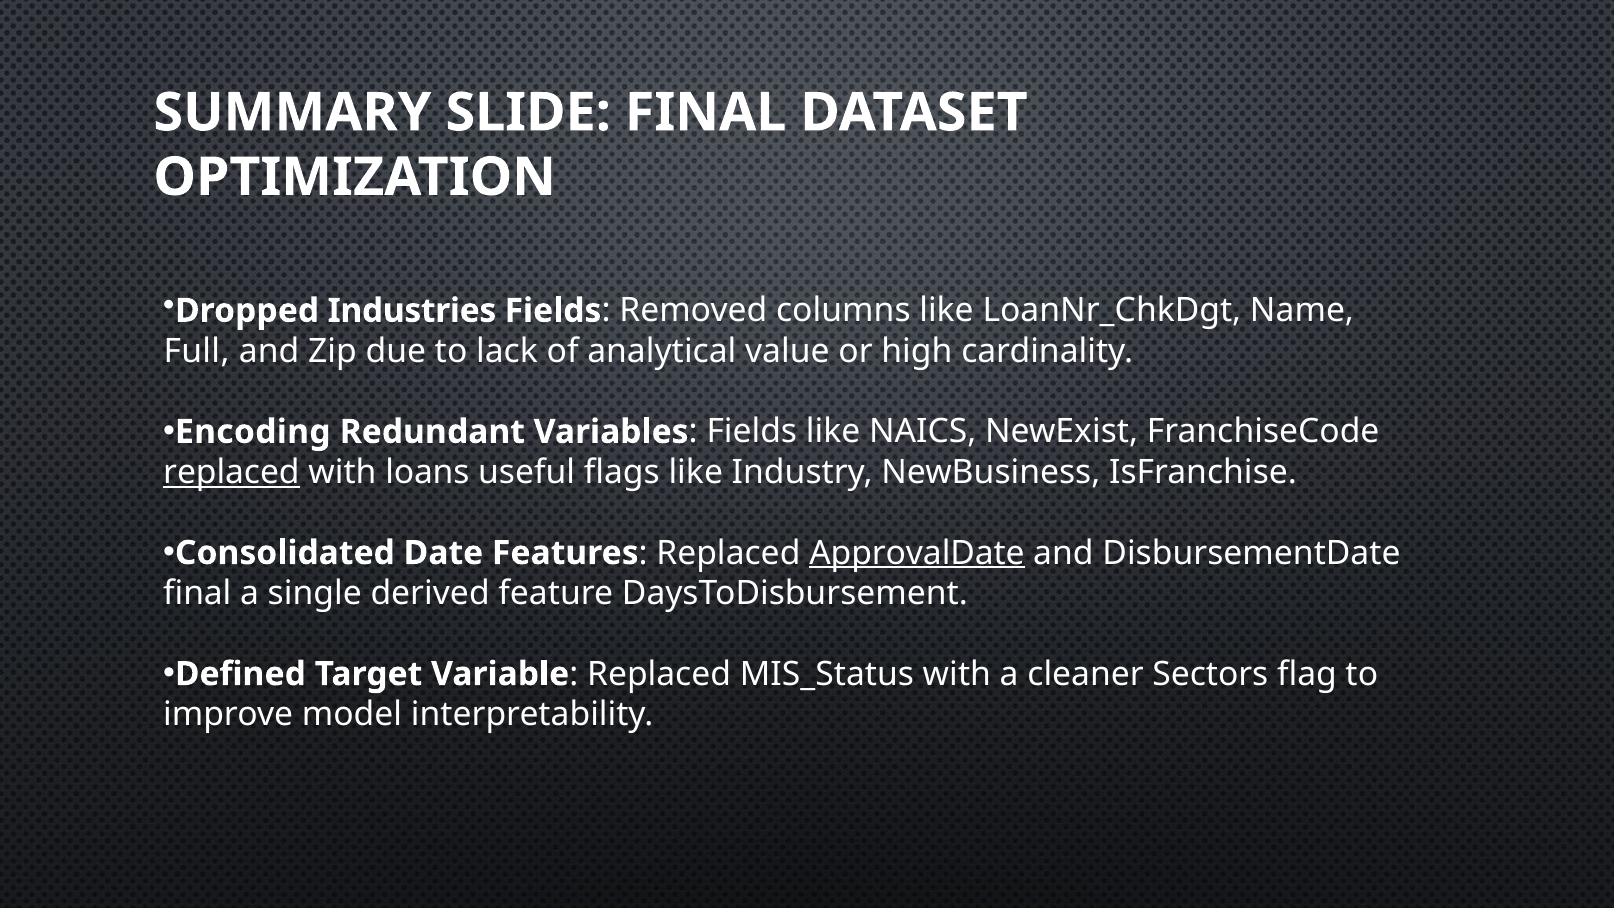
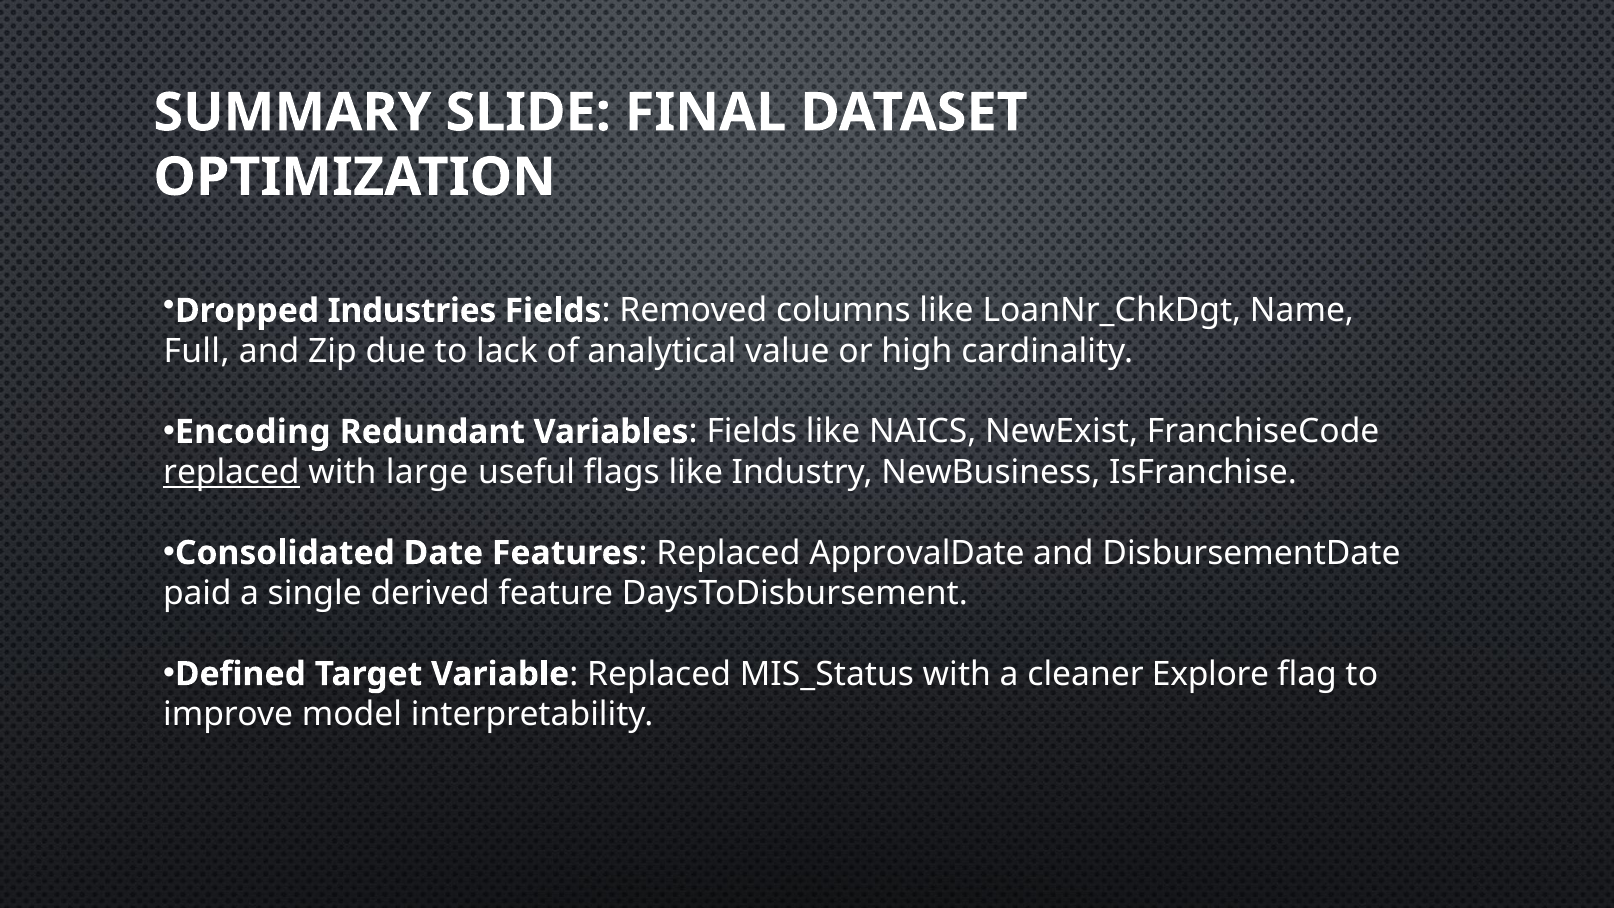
loans: loans -> large
ApprovalDate underline: present -> none
final at (197, 593): final -> paid
Sectors: Sectors -> Explore
